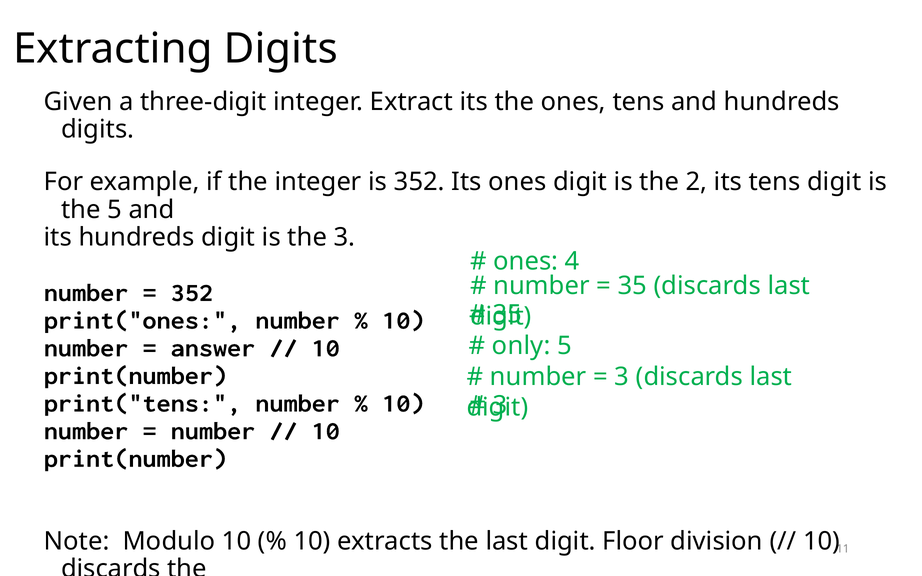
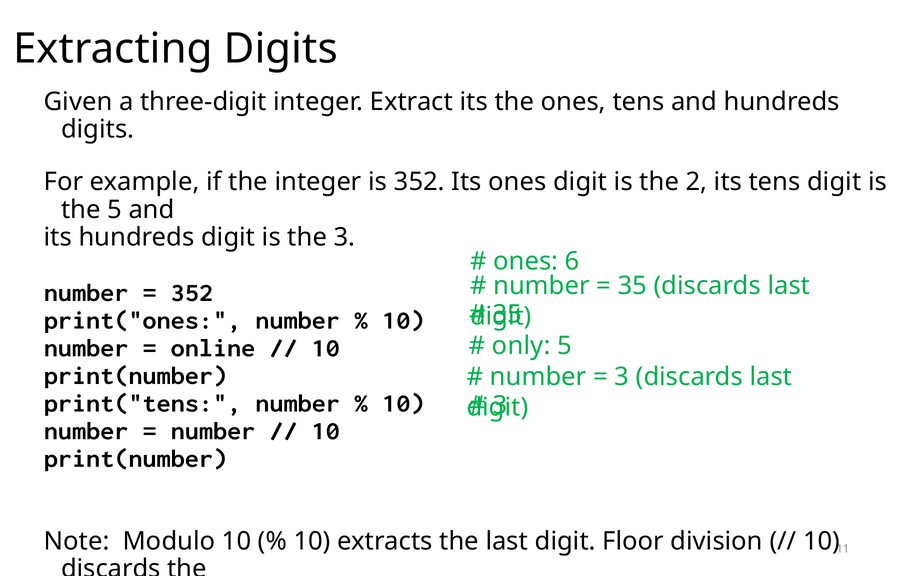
4: 4 -> 6
answer: answer -> online
